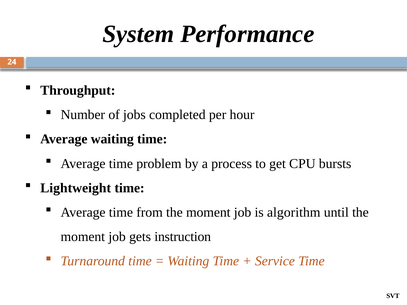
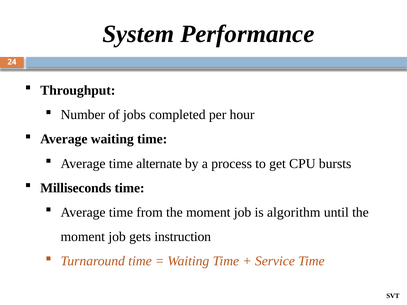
problem: problem -> alternate
Lightweight: Lightweight -> Milliseconds
